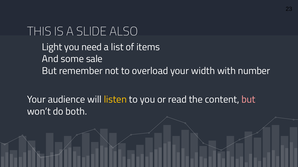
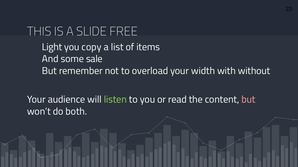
ALSO: ALSO -> FREE
need: need -> copy
number: number -> without
listen colour: yellow -> light green
